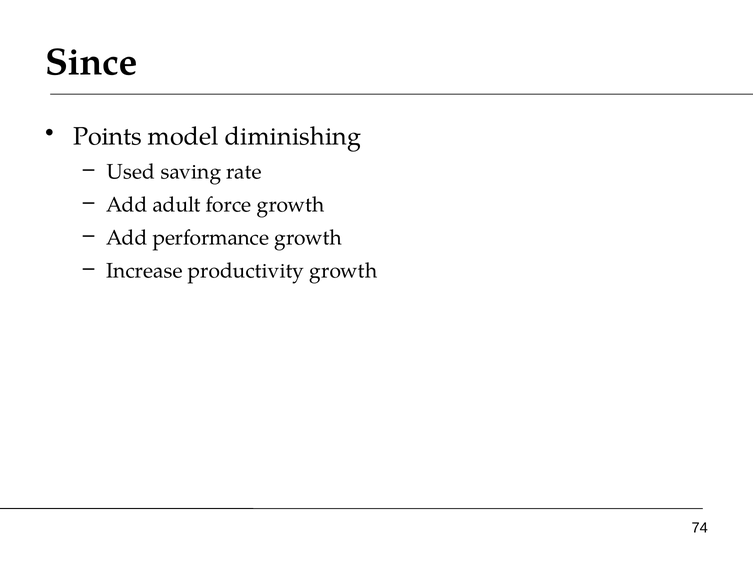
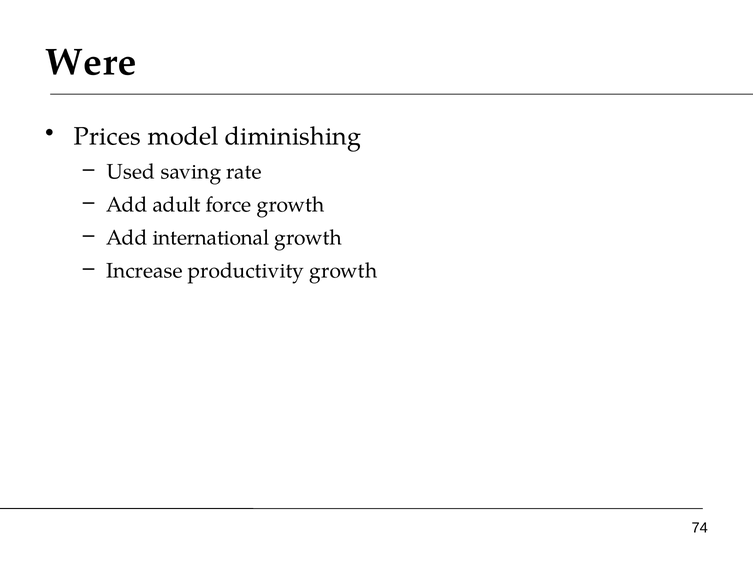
Since: Since -> Were
Points: Points -> Prices
performance: performance -> international
